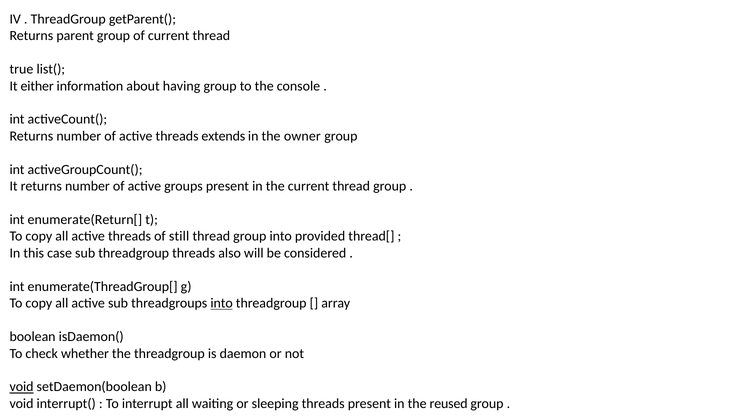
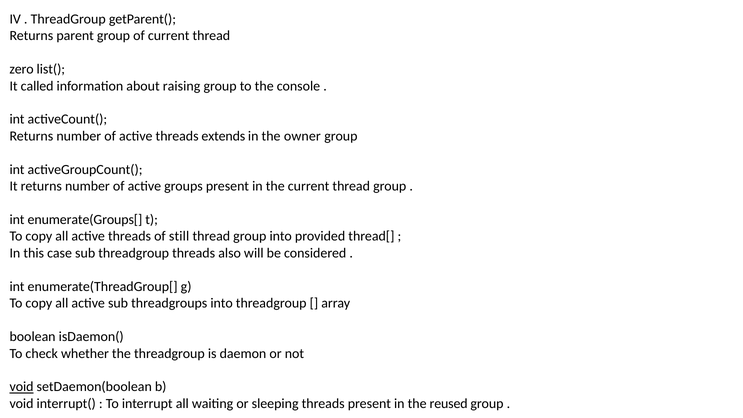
true: true -> zero
either: either -> called
having: having -> raising
enumerate(Return[: enumerate(Return[ -> enumerate(Groups[
into at (222, 303) underline: present -> none
